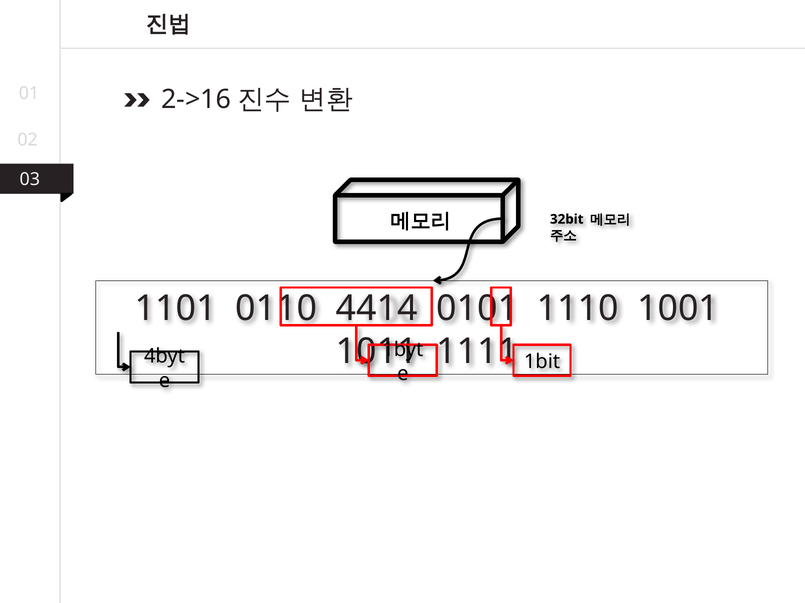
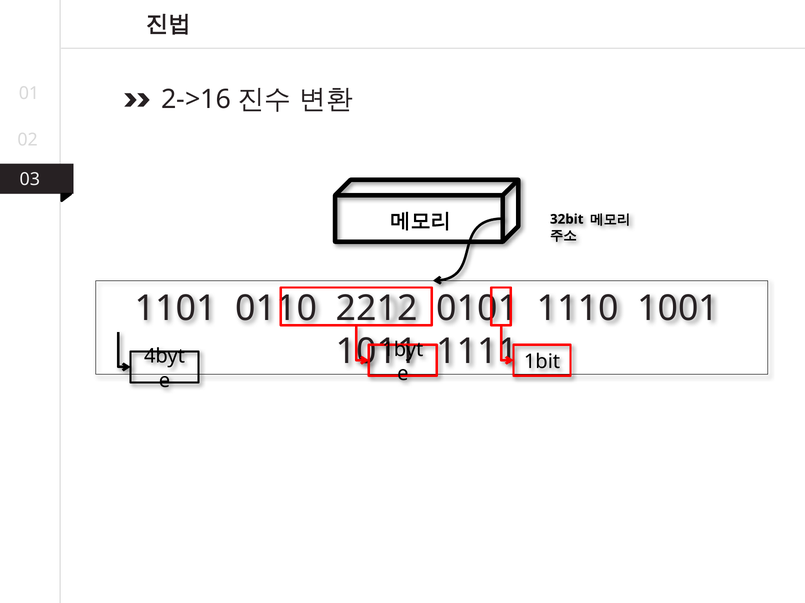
4414: 4414 -> 2212
